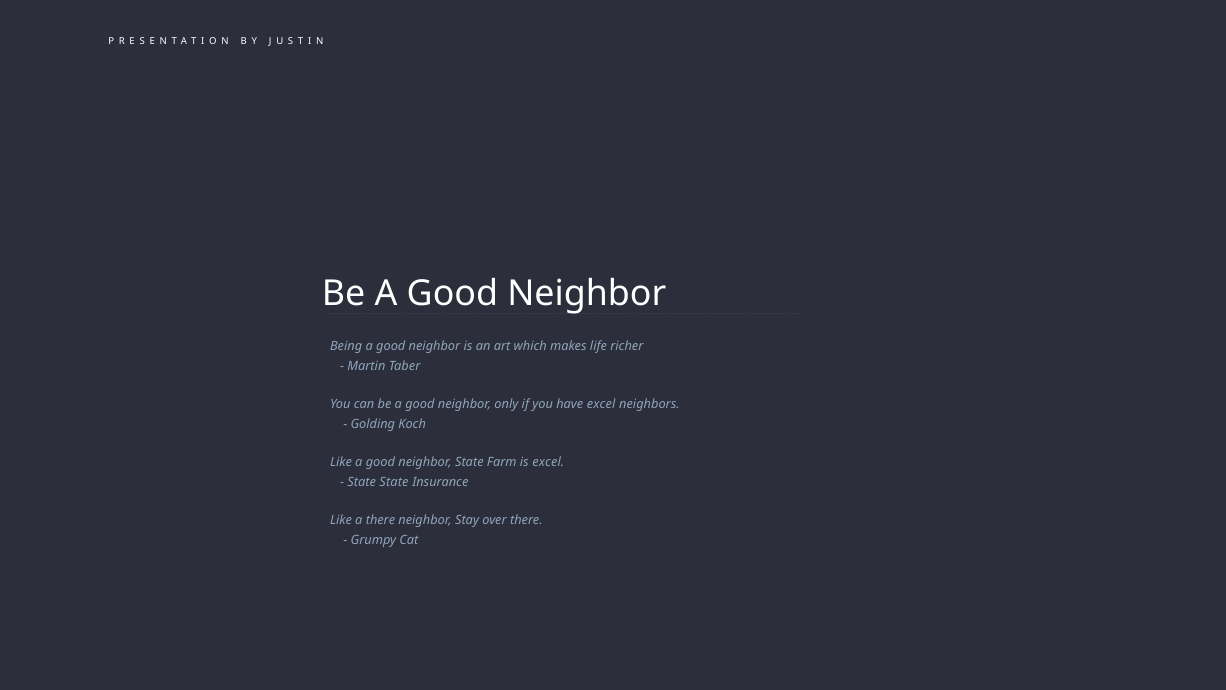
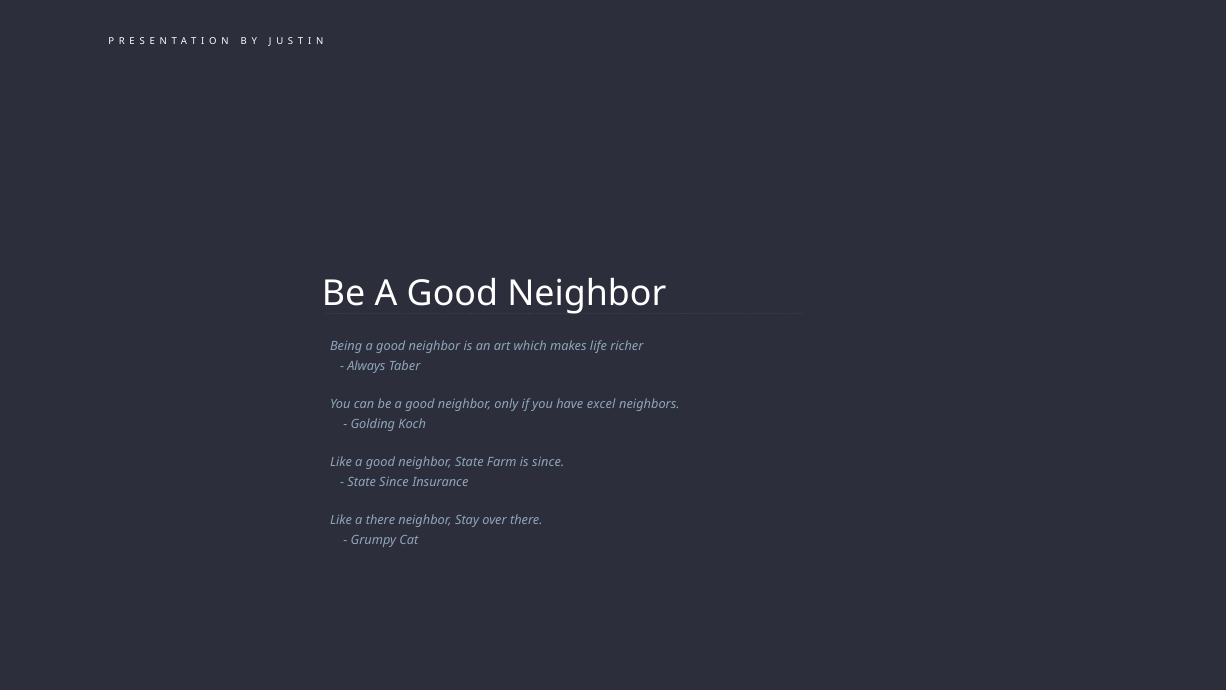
Martin: Martin -> Always
is excel: excel -> since
State State: State -> Since
